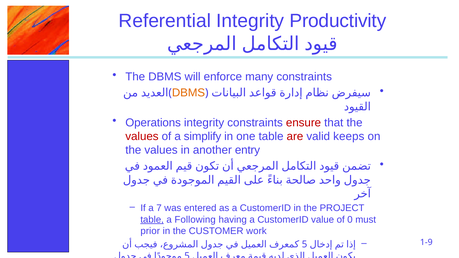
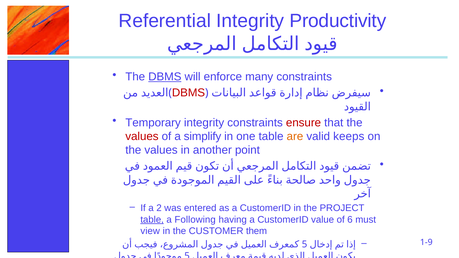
DBMS at (165, 77) underline: none -> present
DBMS at (188, 93) colour: orange -> red
Operations: Operations -> Temporary
are colour: red -> orange
entry: entry -> point
7: 7 -> 2
0: 0 -> 6
prior: prior -> view
work: work -> them
